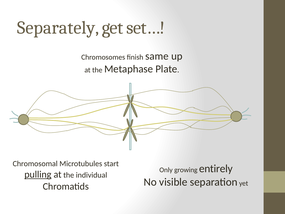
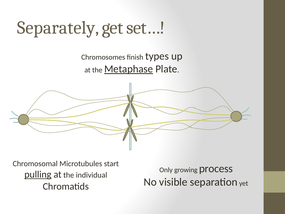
same: same -> types
Metaphase underline: none -> present
entirely: entirely -> process
